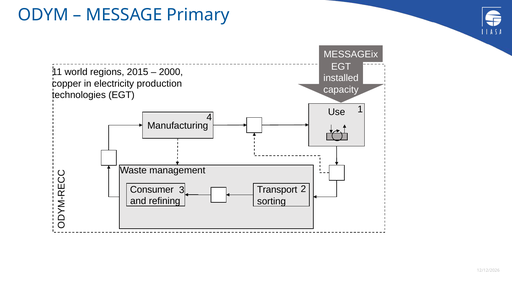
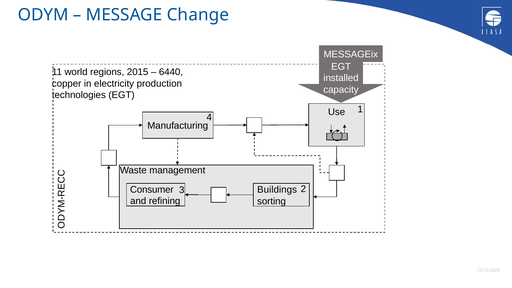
Primary: Primary -> Change
2000: 2000 -> 6440
Transport: Transport -> Buildings
